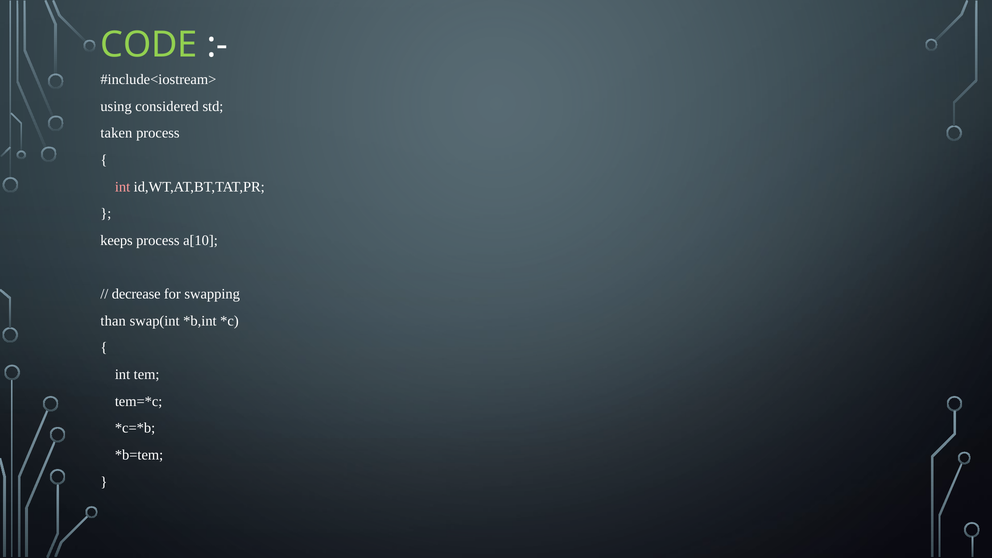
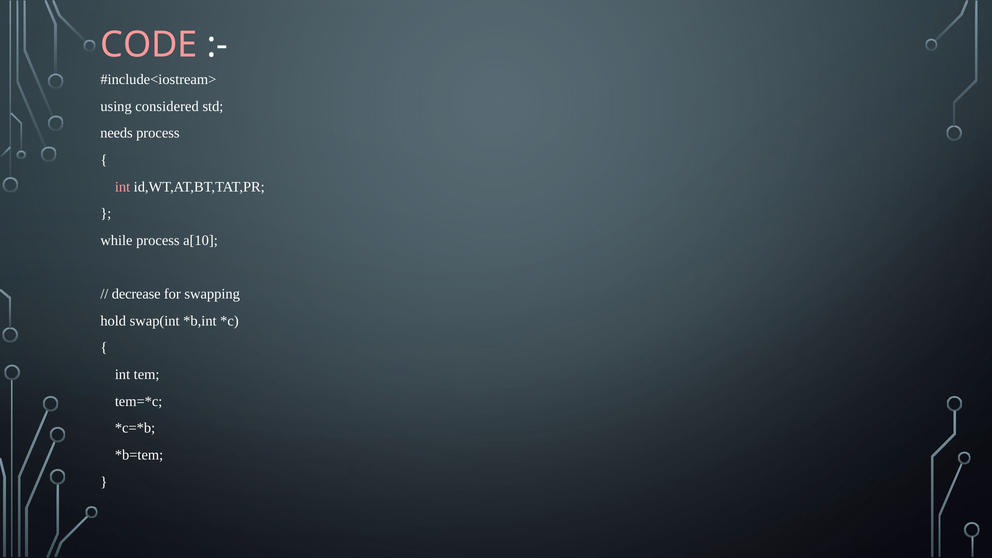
CODE colour: light green -> pink
taken: taken -> needs
keeps: keeps -> while
than: than -> hold
